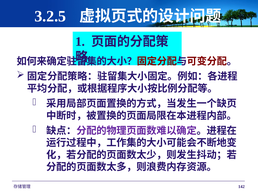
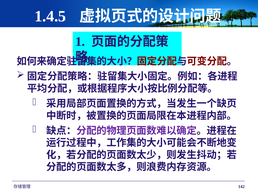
3.2.5: 3.2.5 -> 1.4.5
